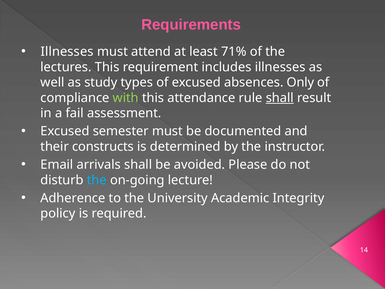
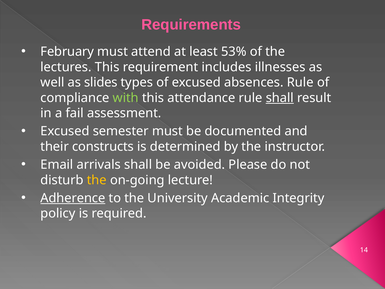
Illnesses at (67, 52): Illnesses -> February
71%: 71% -> 53%
study: study -> slides
absences Only: Only -> Rule
the at (97, 180) colour: light blue -> yellow
Adherence underline: none -> present
